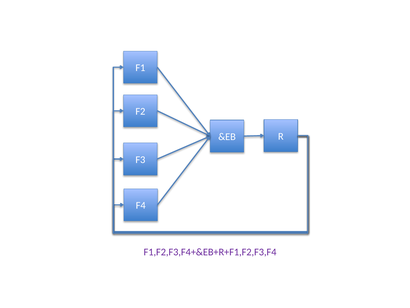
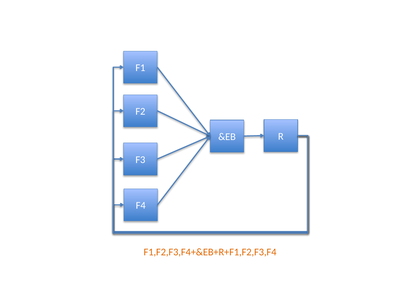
F1,F2,F3,F4+&EB+R+F1,F2,F3,F4 colour: purple -> orange
